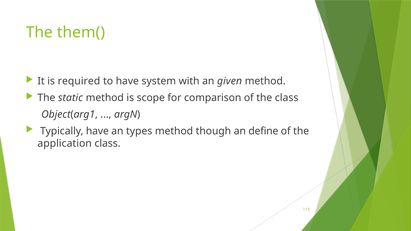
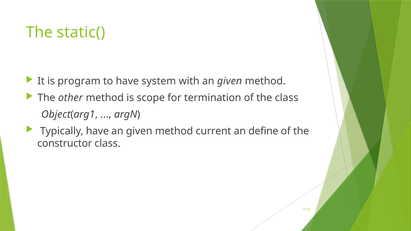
them(: them( -> static(
required: required -> program
static: static -> other
comparison: comparison -> termination
types at (139, 131): types -> given
though: though -> current
application: application -> constructor
